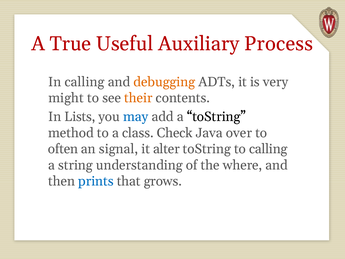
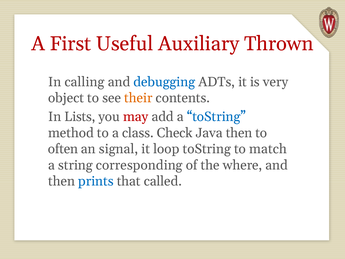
True: True -> First
Process: Process -> Thrown
debugging colour: orange -> blue
might: might -> object
may colour: blue -> red
toString at (216, 117) colour: black -> blue
Java over: over -> then
alter: alter -> loop
to calling: calling -> match
understanding: understanding -> corresponding
grows: grows -> called
